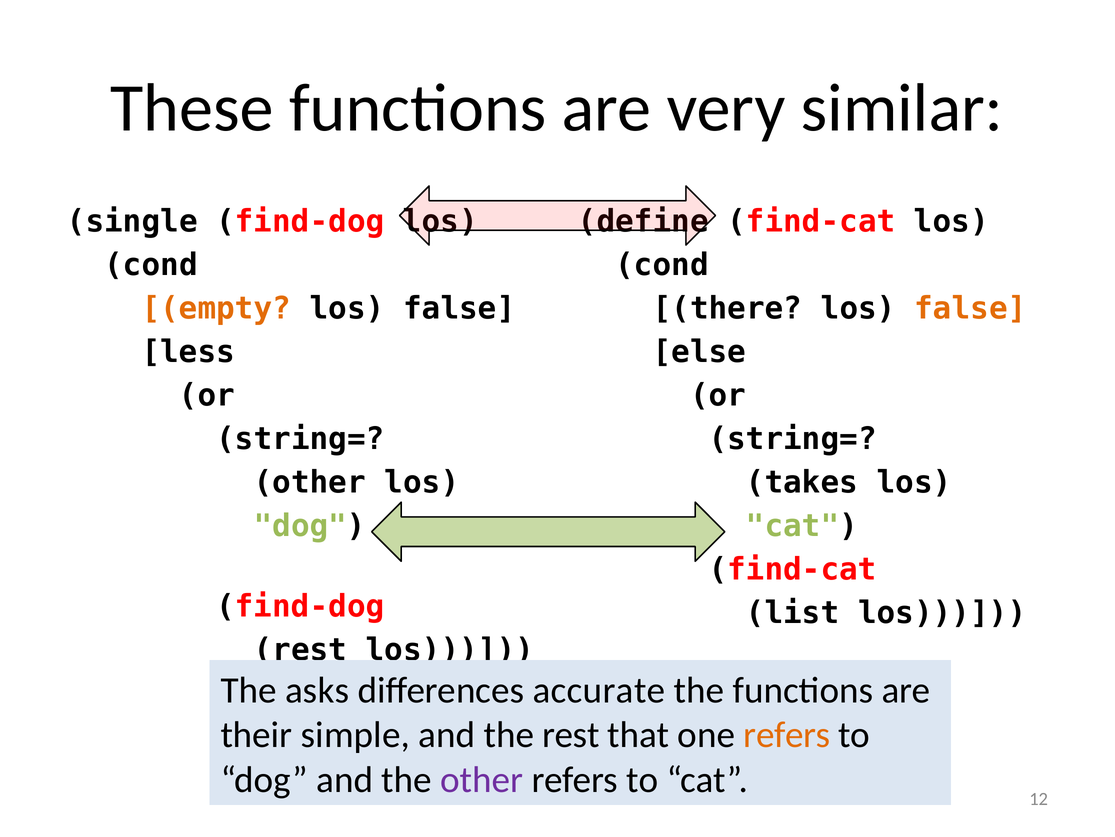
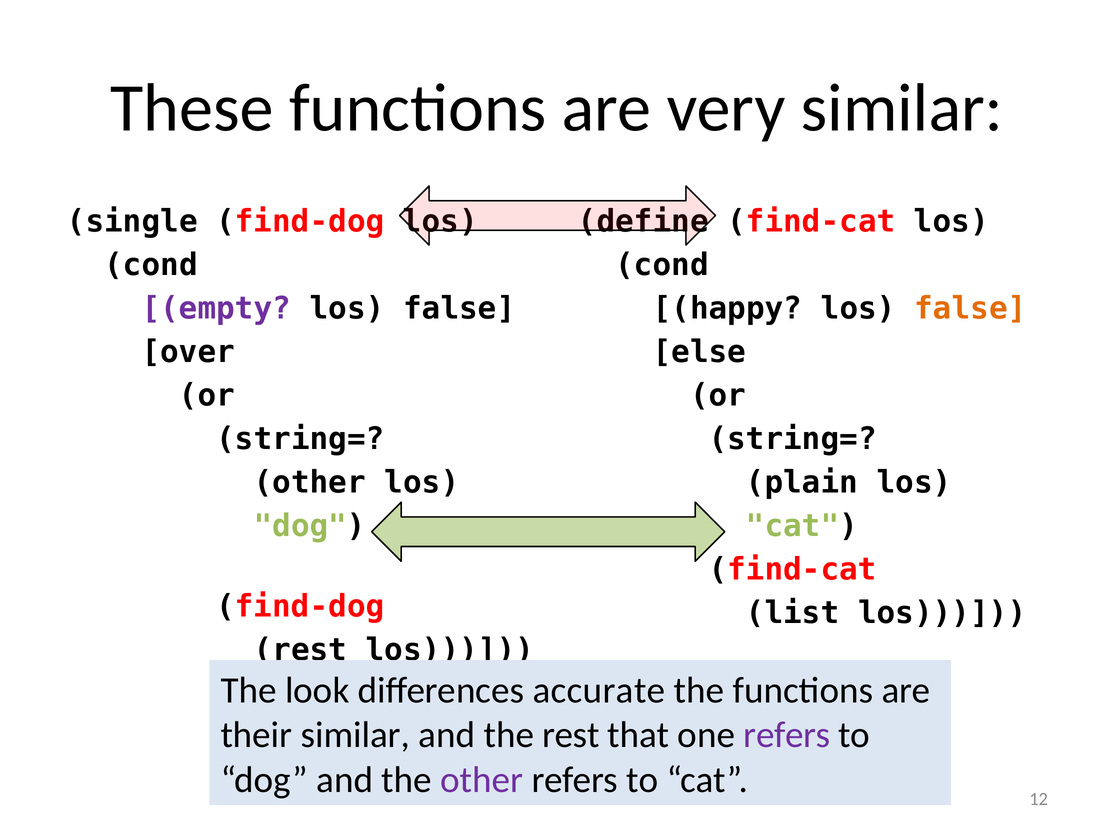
empty colour: orange -> purple
there: there -> happy
less: less -> over
takes: takes -> plain
asks: asks -> look
their simple: simple -> similar
refers at (787, 735) colour: orange -> purple
